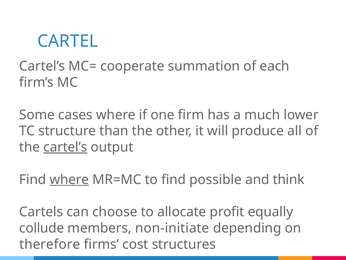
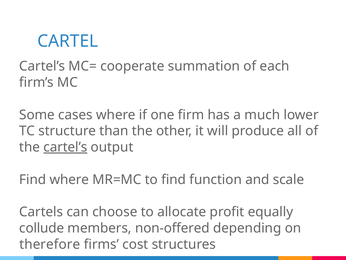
where at (69, 179) underline: present -> none
possible: possible -> function
think: think -> scale
non-initiate: non-initiate -> non-offered
